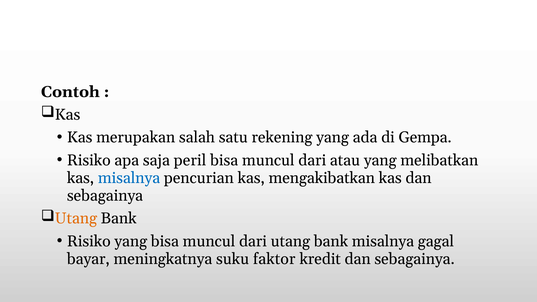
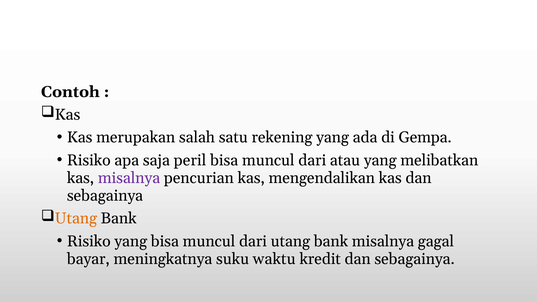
misalnya at (129, 178) colour: blue -> purple
mengakibatkan: mengakibatkan -> mengendalikan
faktor: faktor -> waktu
